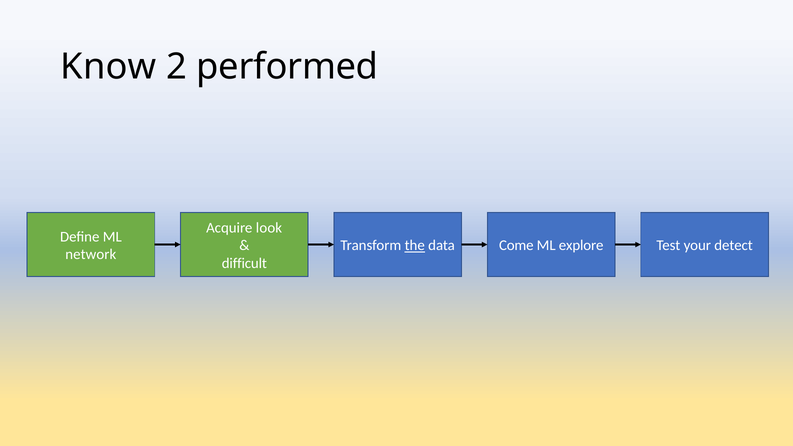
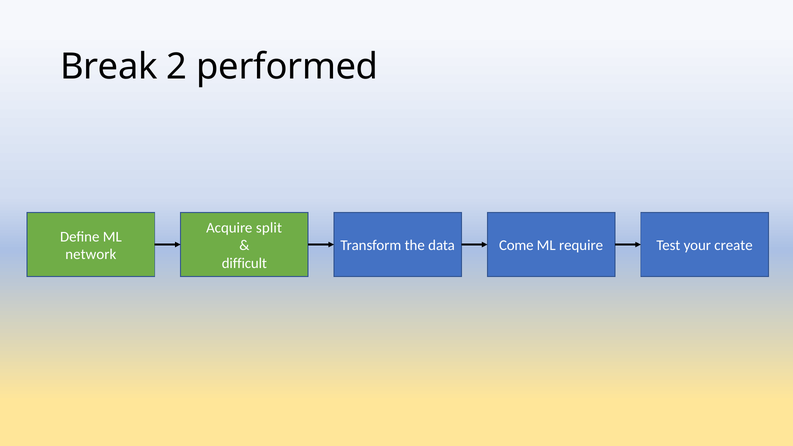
Know: Know -> Break
look: look -> split
the underline: present -> none
explore: explore -> require
detect: detect -> create
